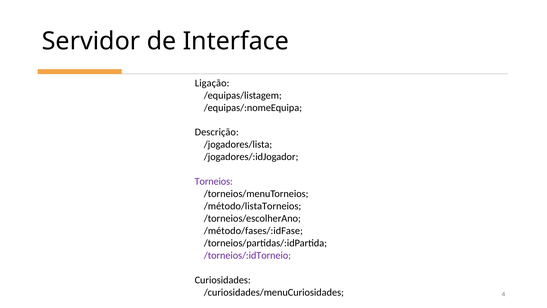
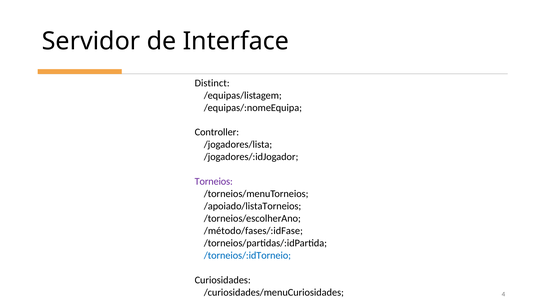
Ligação: Ligação -> Distinct
Descrição: Descrição -> Controller
/método/listaTorneios: /método/listaTorneios -> /apoiado/listaTorneios
/torneios/:idTorneio colour: purple -> blue
